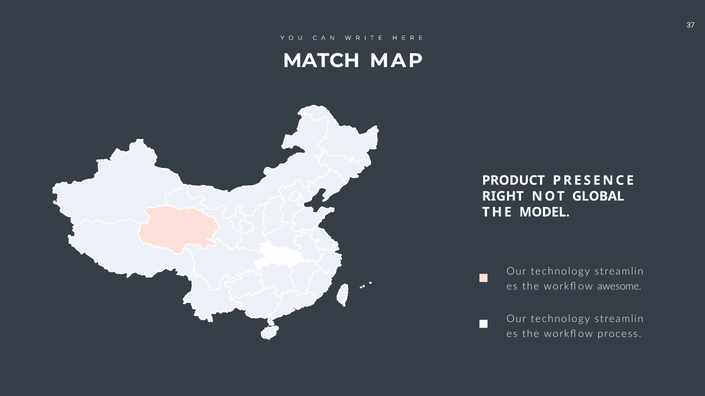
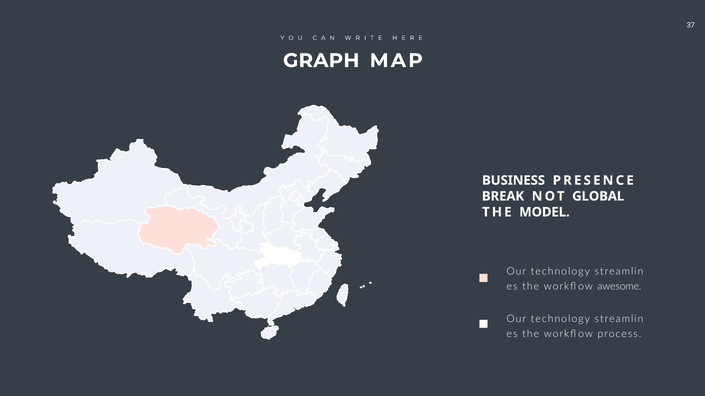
MATCH: MATCH -> GRAPH
PRODUCT: PRODUCT -> BUSINESS
RIGHT: RIGHT -> BREAK
